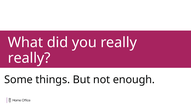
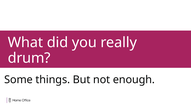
really at (29, 58): really -> drum
